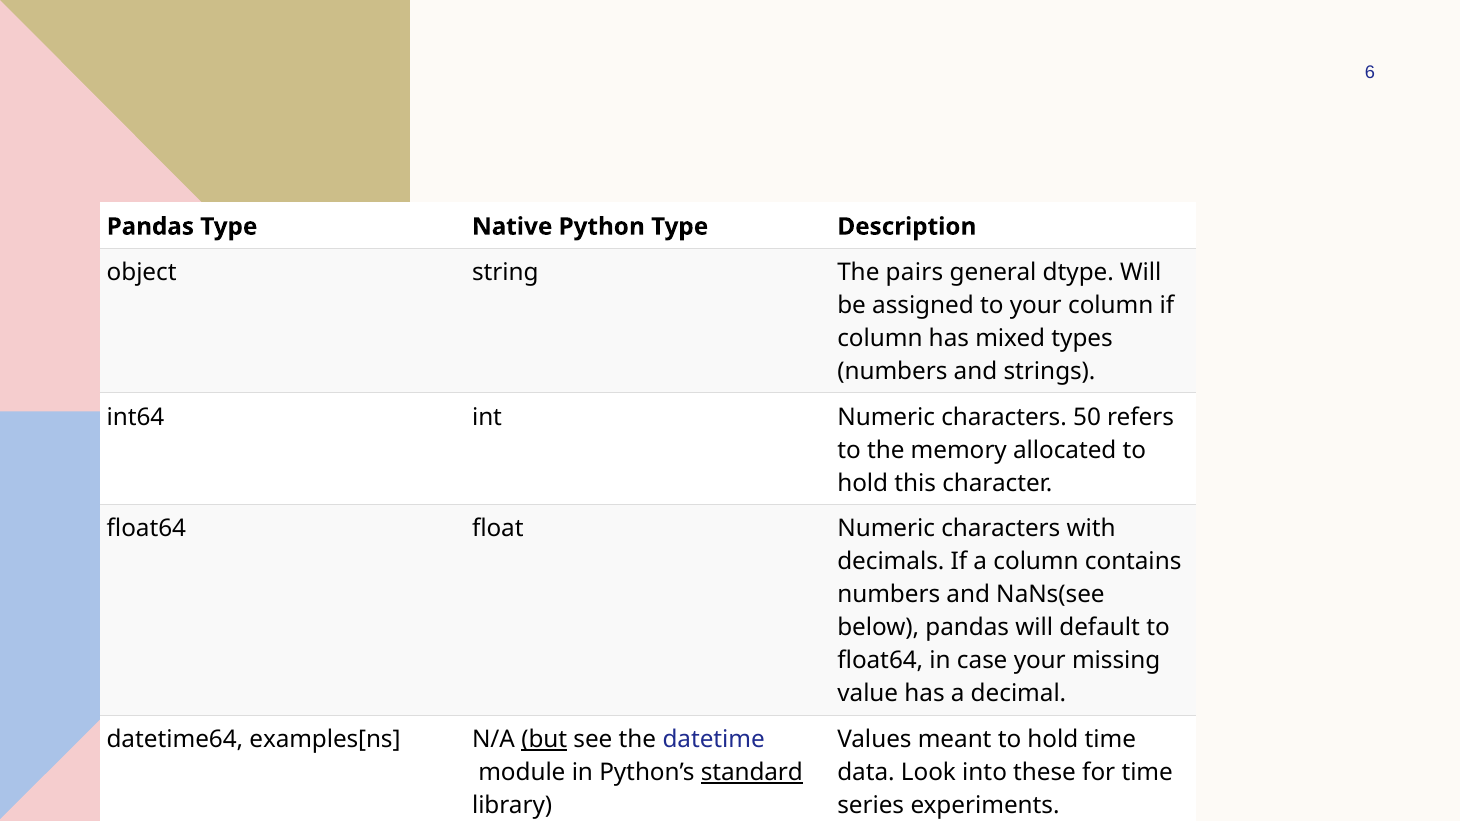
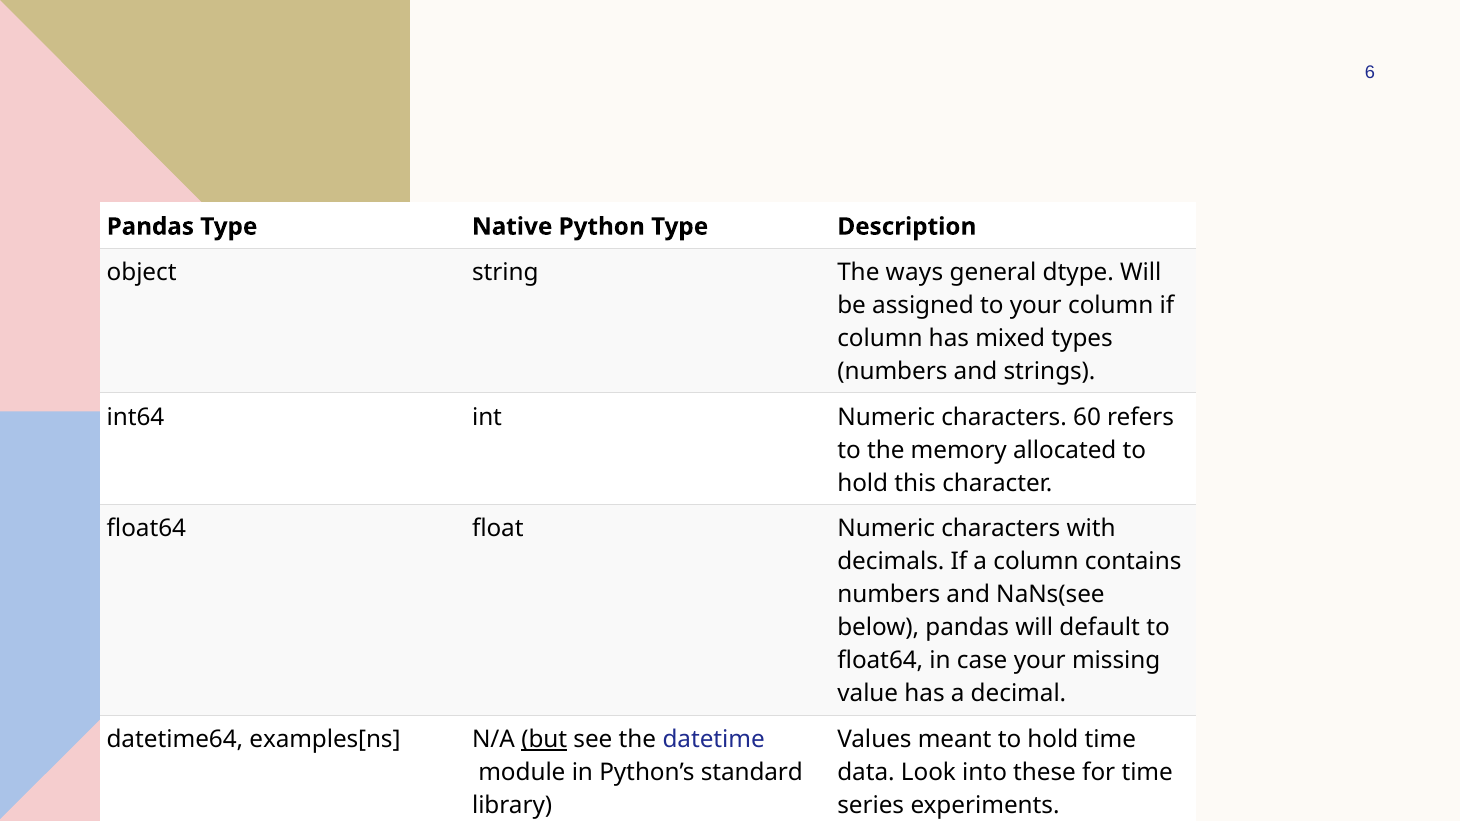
pairs: pairs -> ways
50: 50 -> 60
standard underline: present -> none
